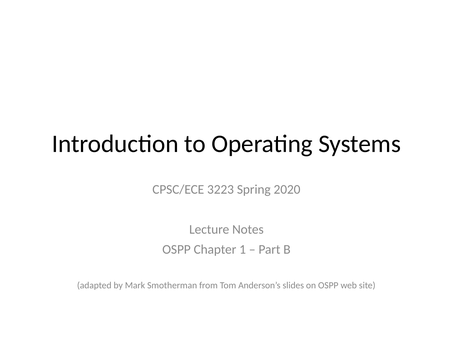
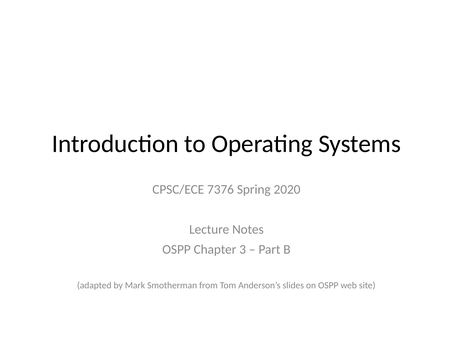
3223: 3223 -> 7376
1: 1 -> 3
